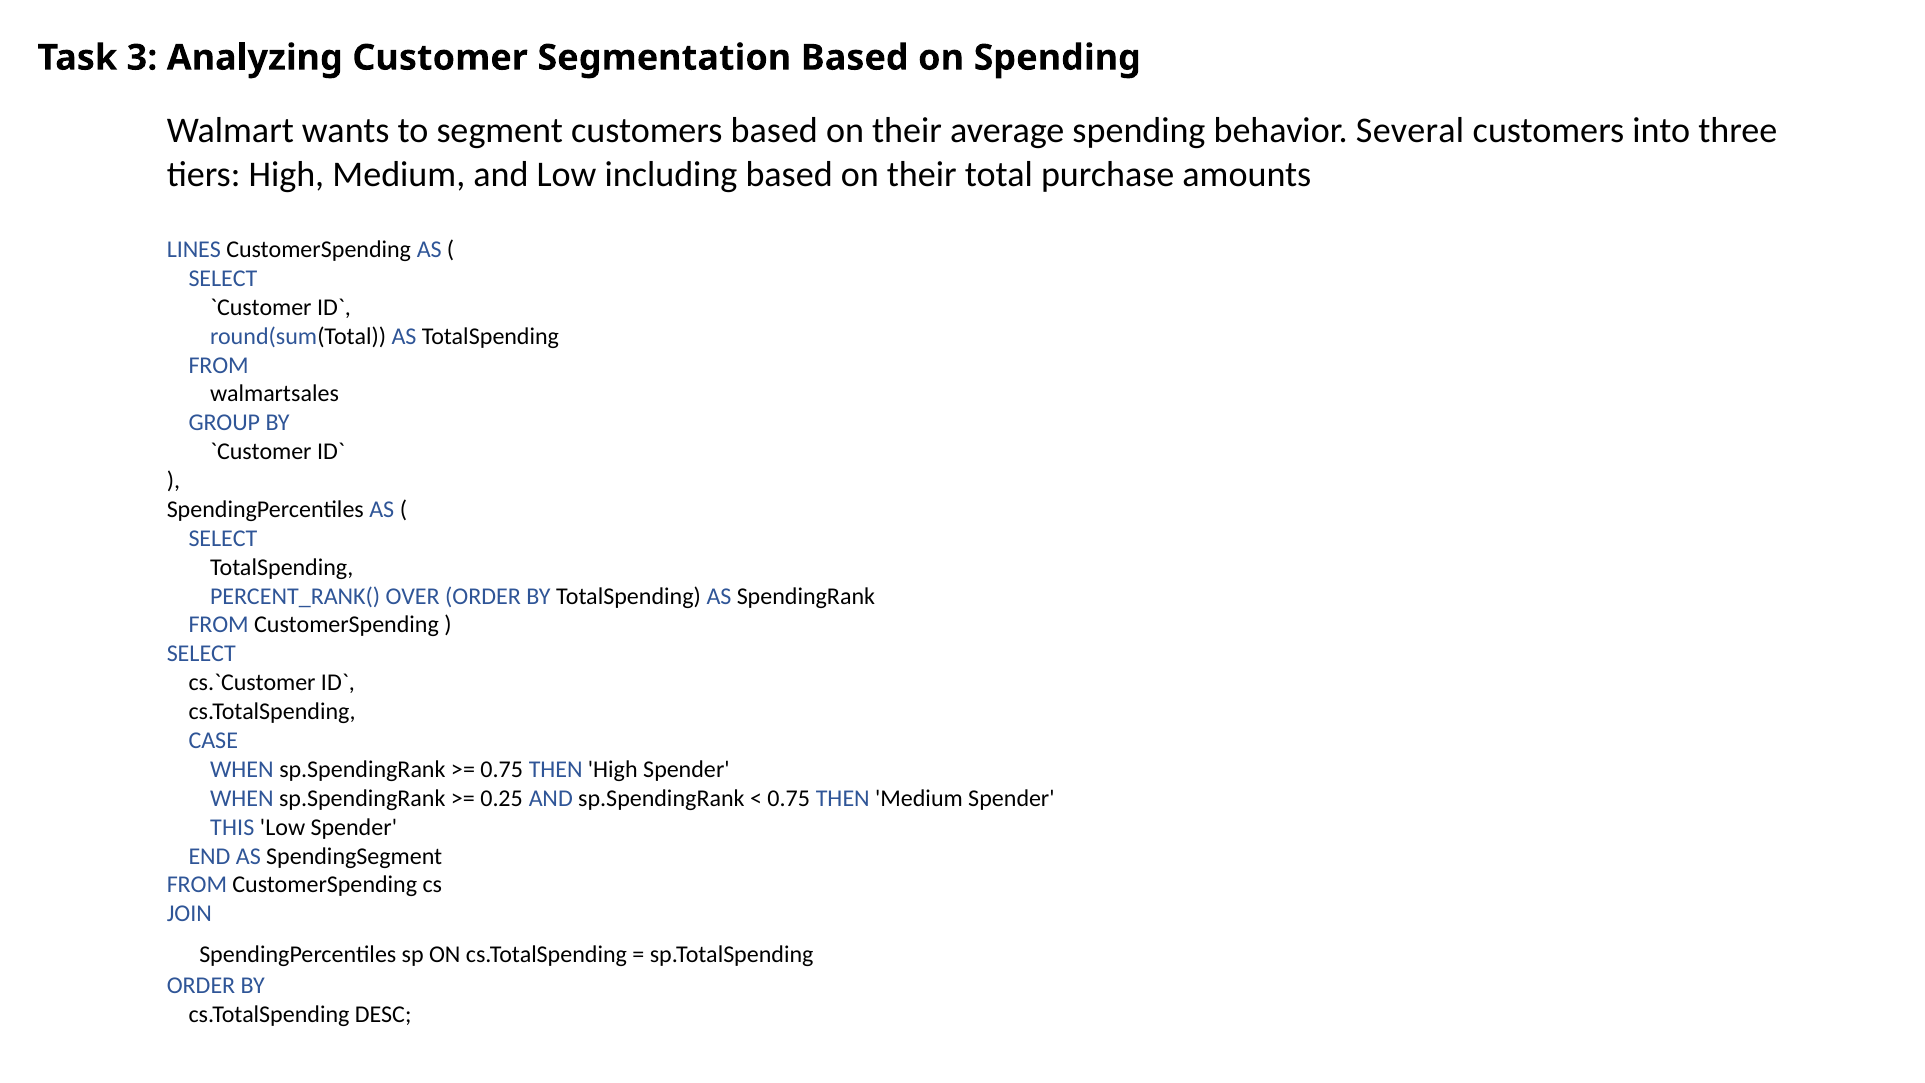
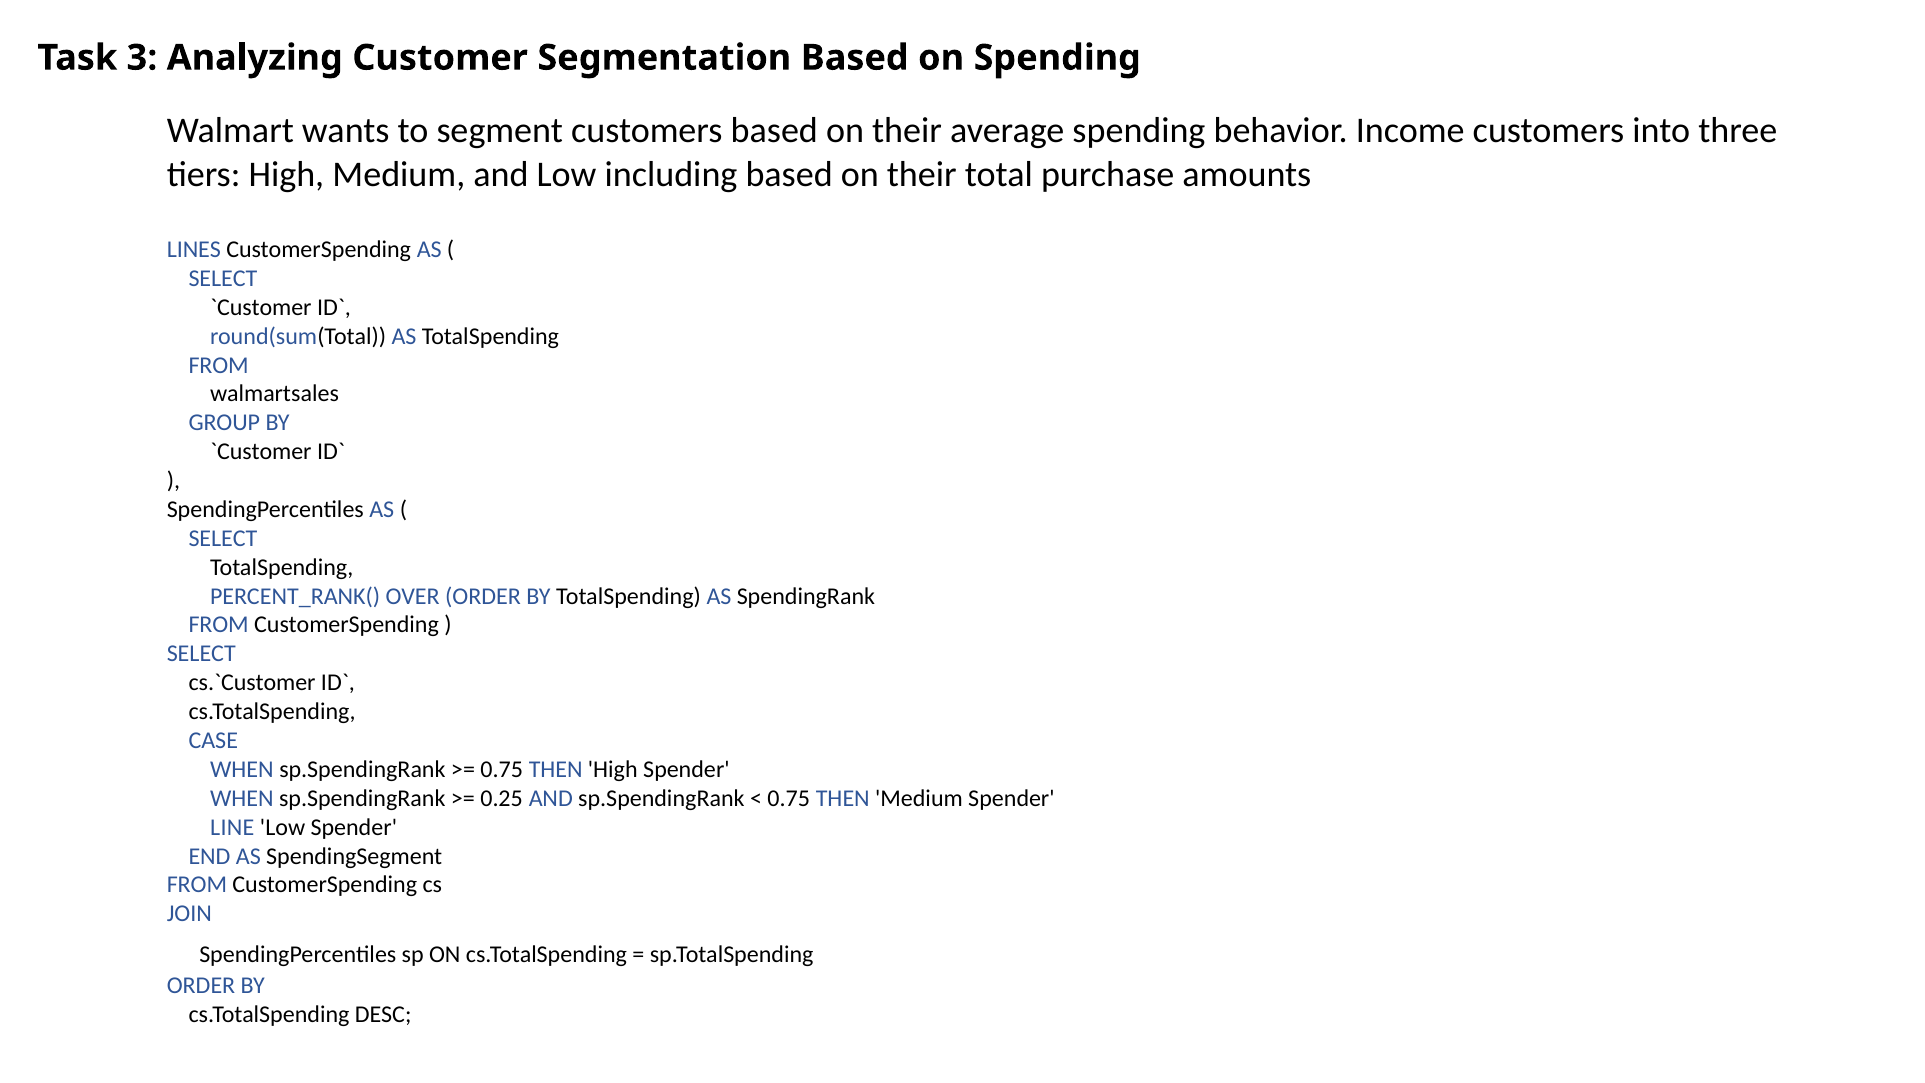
Several: Several -> Income
THIS: THIS -> LINE
